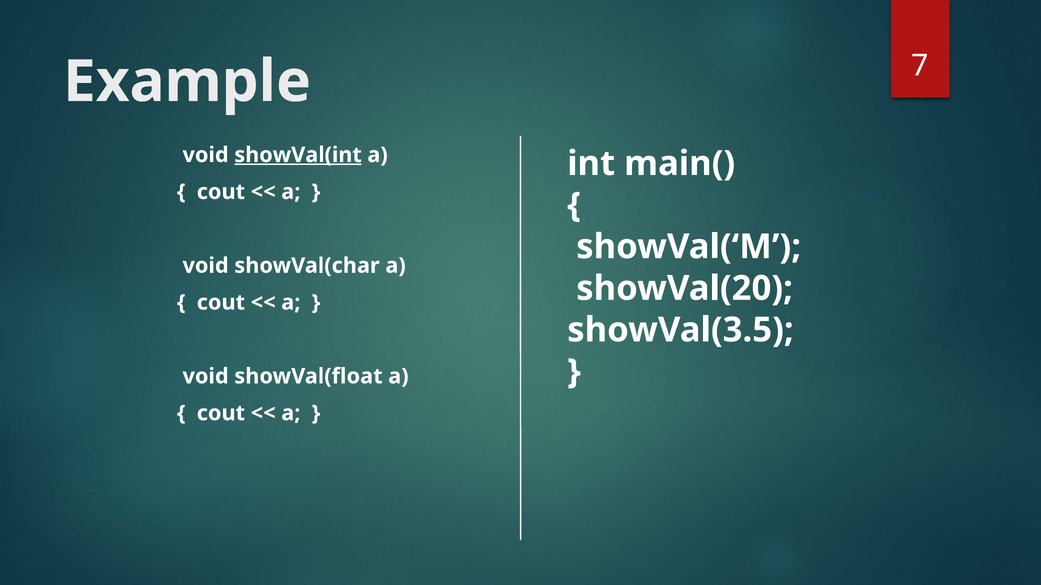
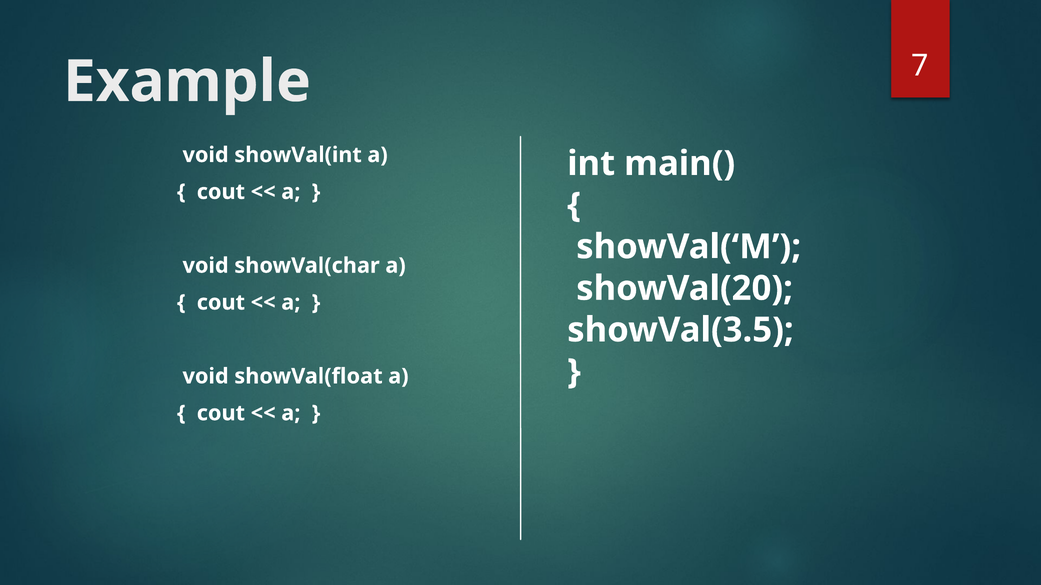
showVal(int underline: present -> none
